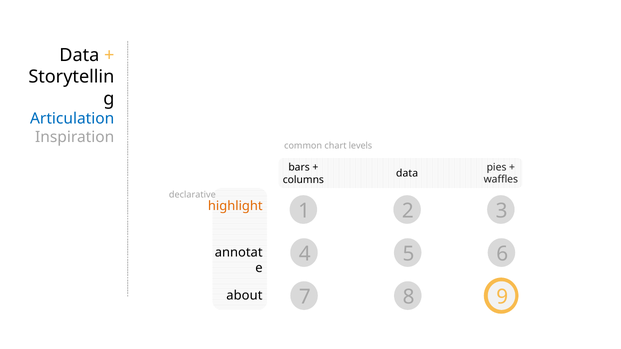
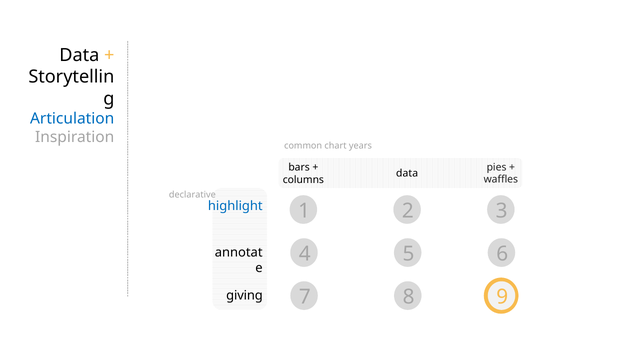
levels: levels -> years
highlight colour: orange -> blue
about: about -> giving
